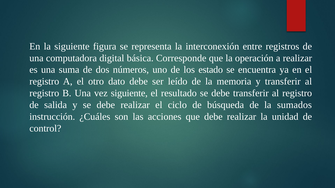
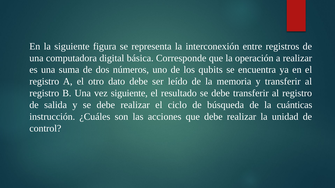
estado: estado -> qubits
sumados: sumados -> cuánticas
